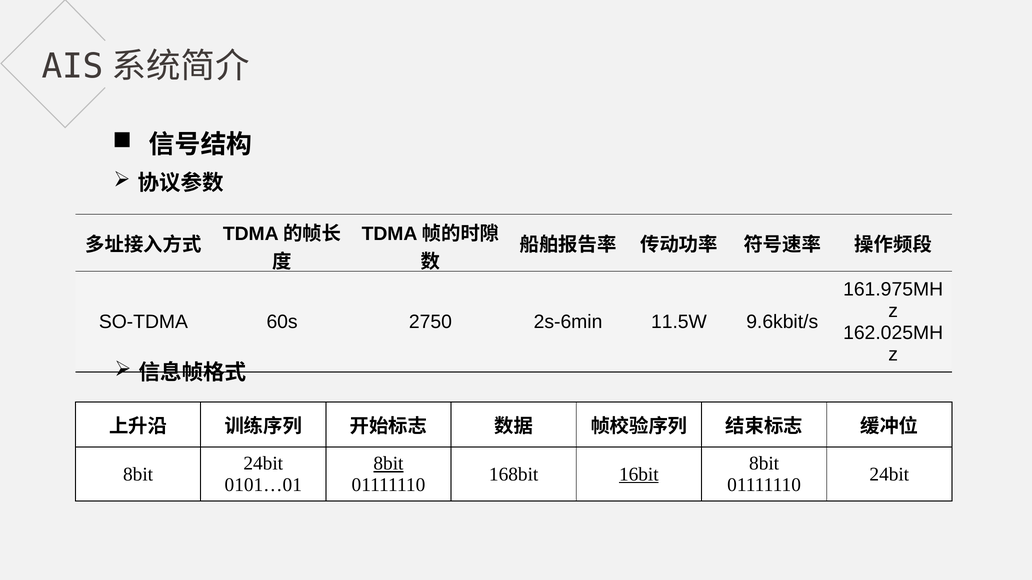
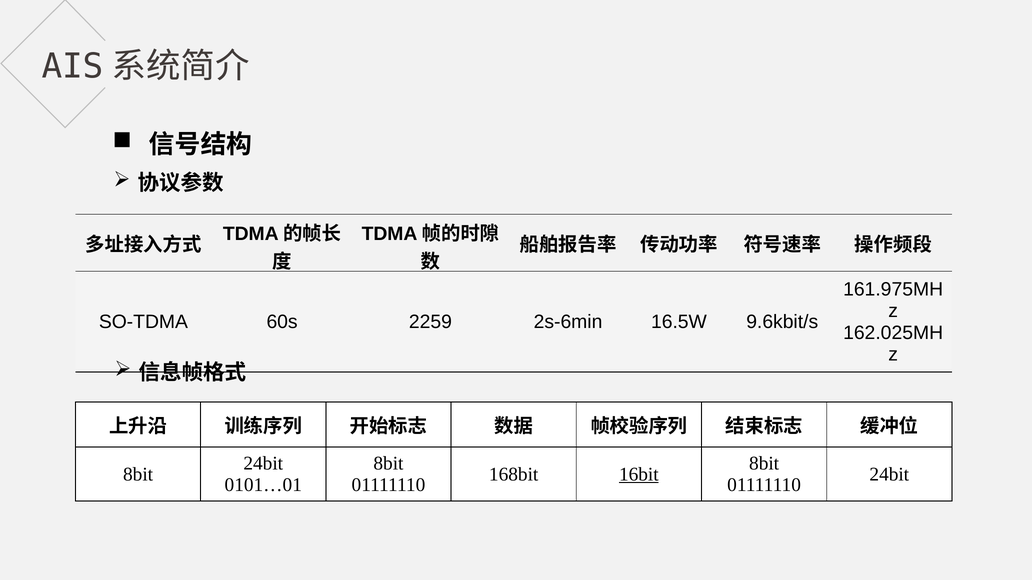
2750: 2750 -> 2259
11.5W: 11.5W -> 16.5W
8bit at (388, 464) underline: present -> none
